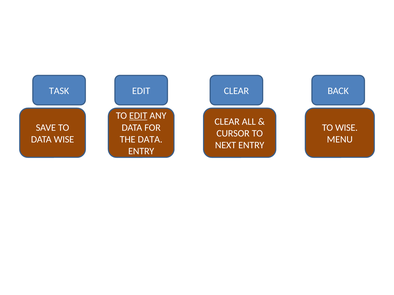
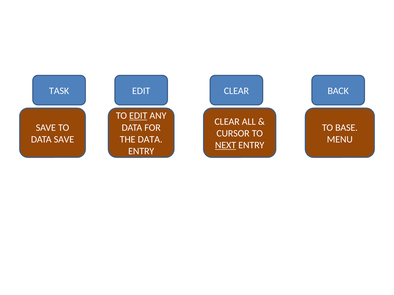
TO WISE: WISE -> BASE
DATA WISE: WISE -> SAVE
NEXT underline: none -> present
